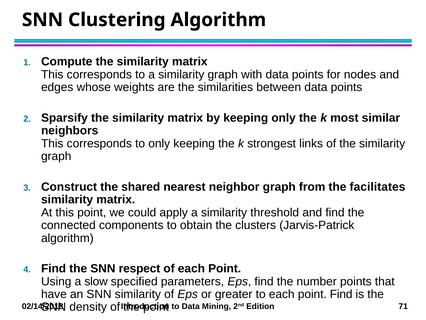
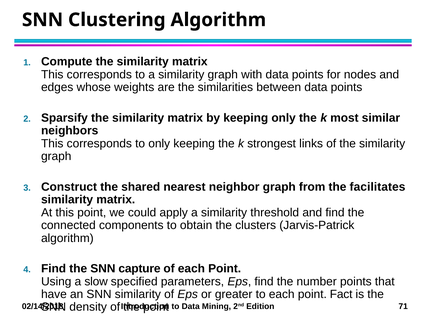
respect: respect -> capture
point Find: Find -> Fact
